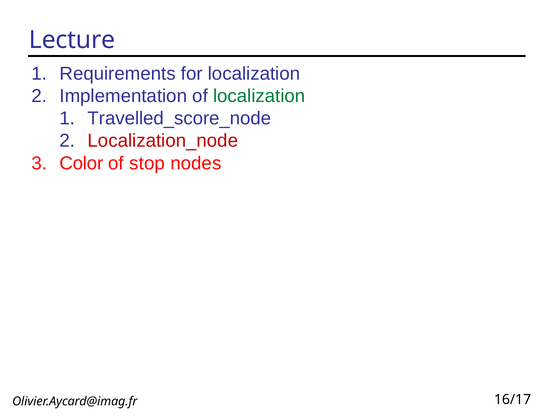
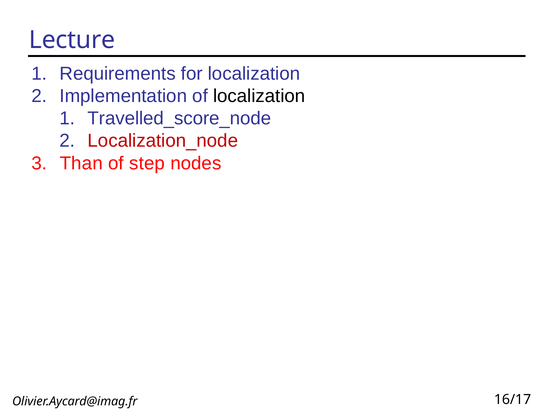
localization at (259, 96) colour: green -> black
Color: Color -> Than
stop: stop -> step
